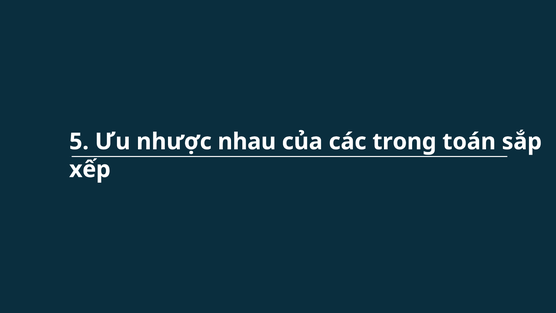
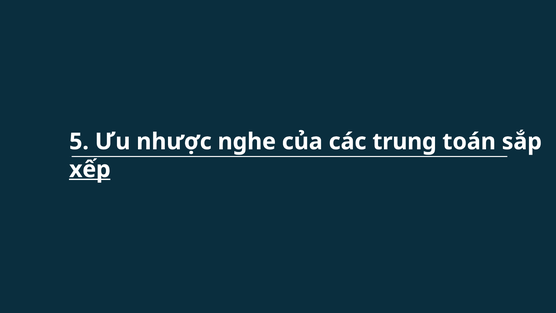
nhau: nhau -> nghe
trong: trong -> trung
xếp underline: none -> present
